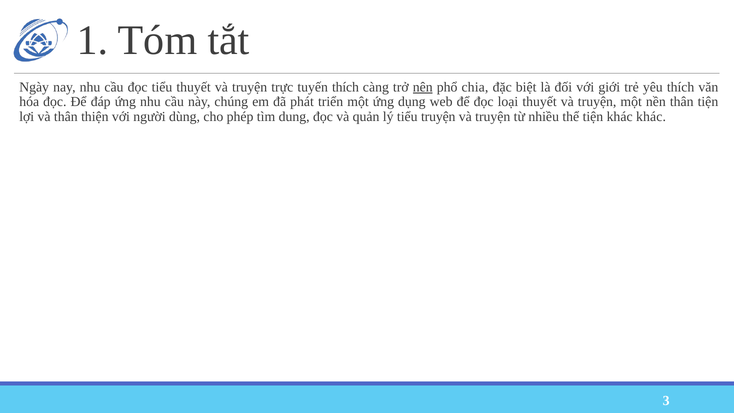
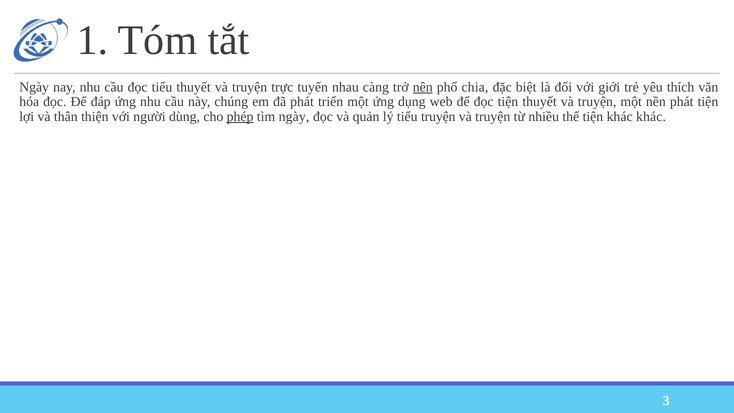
tuyến thích: thích -> nhau
đọc loại: loại -> tiện
nền thân: thân -> phát
phép underline: none -> present
tìm dung: dung -> ngày
